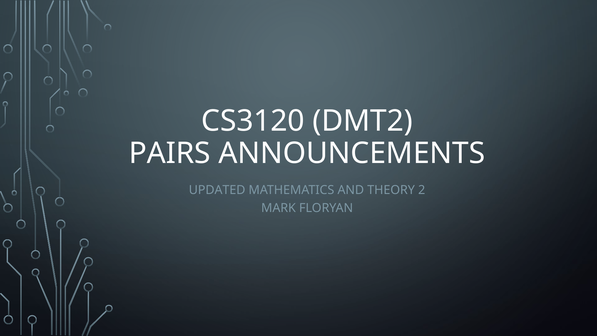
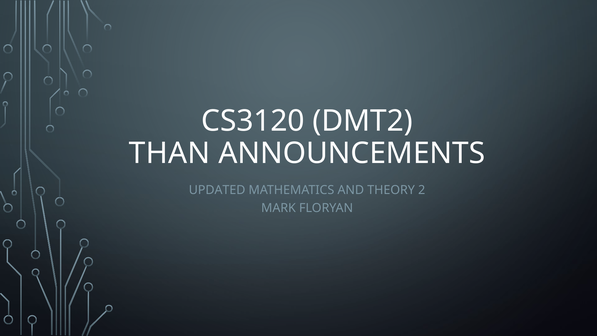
PAIRS: PAIRS -> THAN
